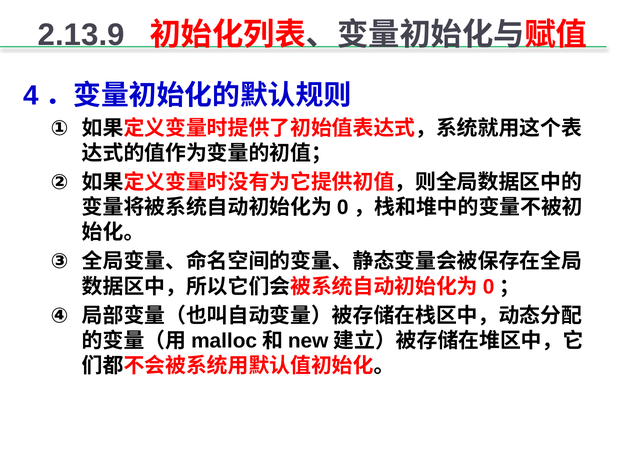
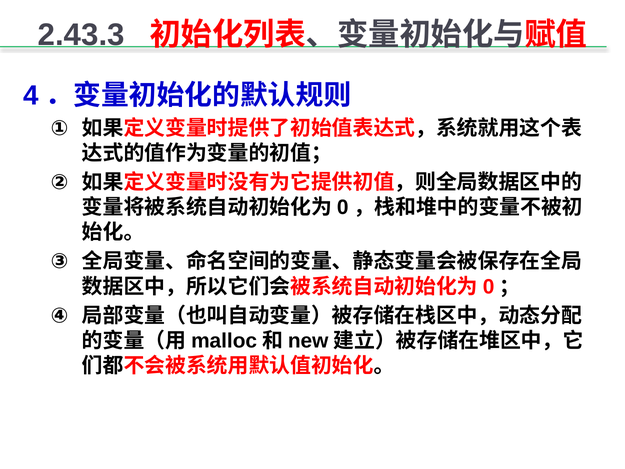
2.13.9: 2.13.9 -> 2.43.3
